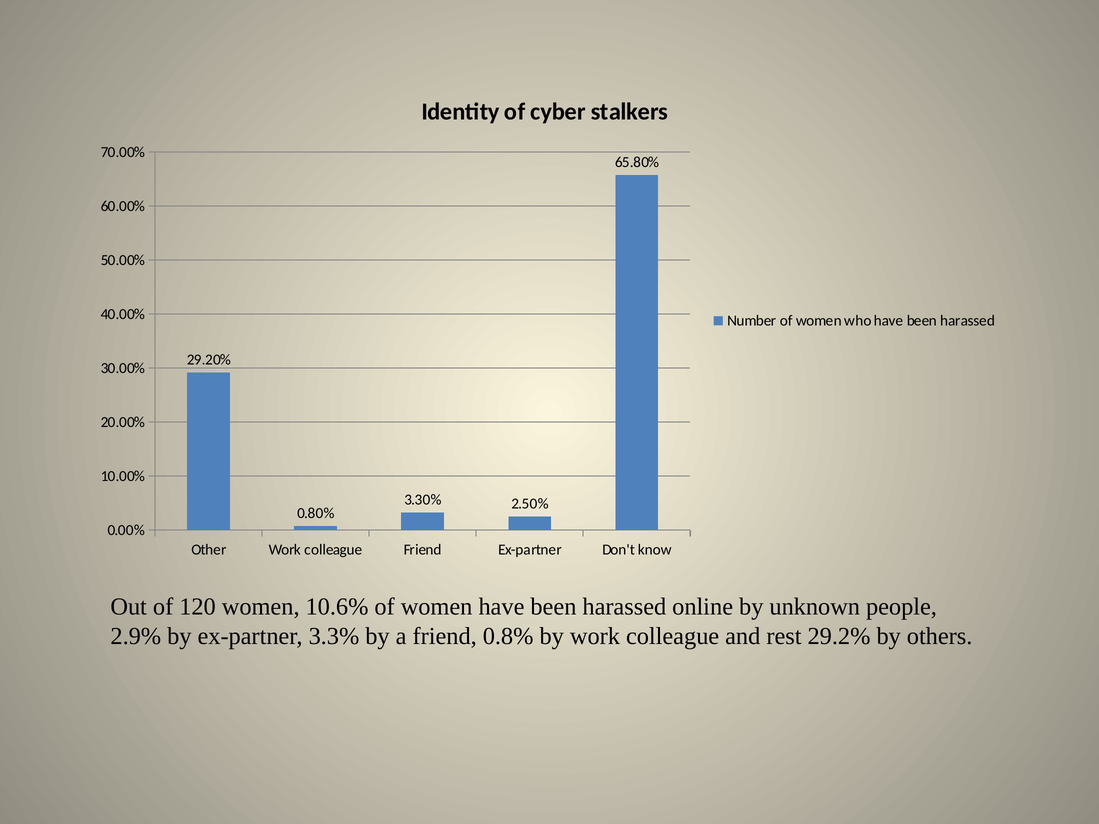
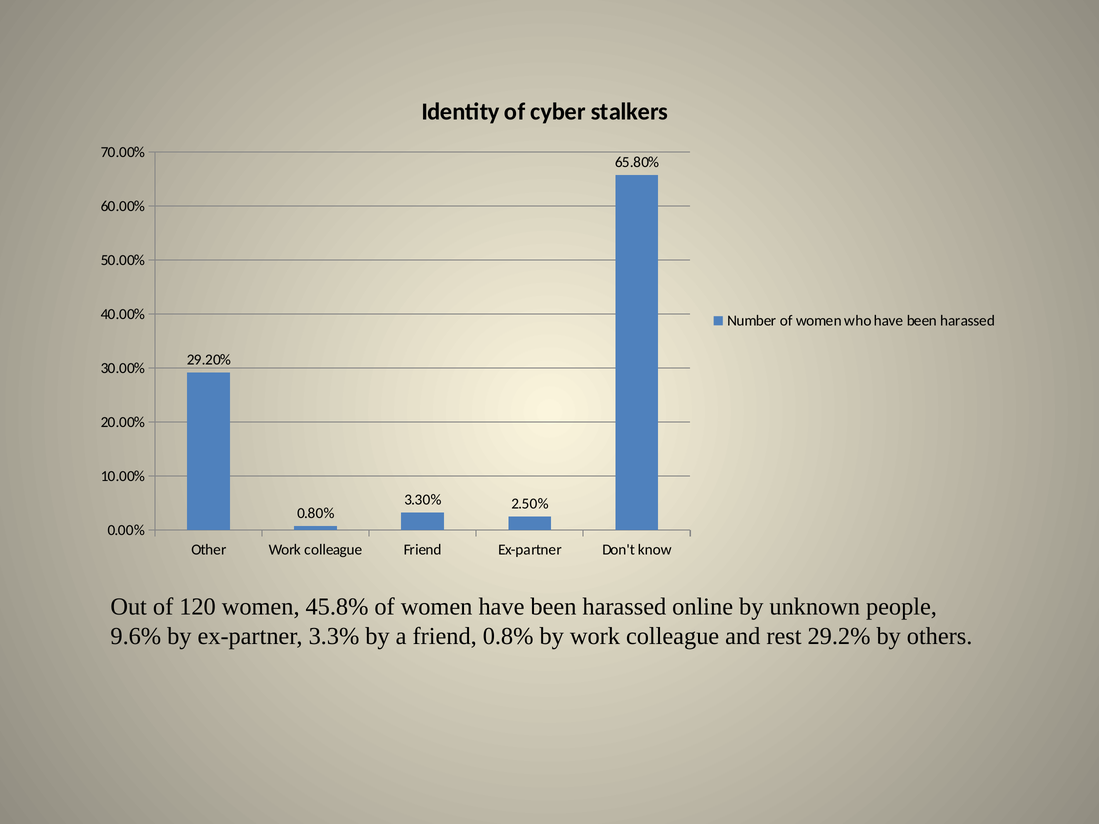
10.6%: 10.6% -> 45.8%
2.9%: 2.9% -> 9.6%
